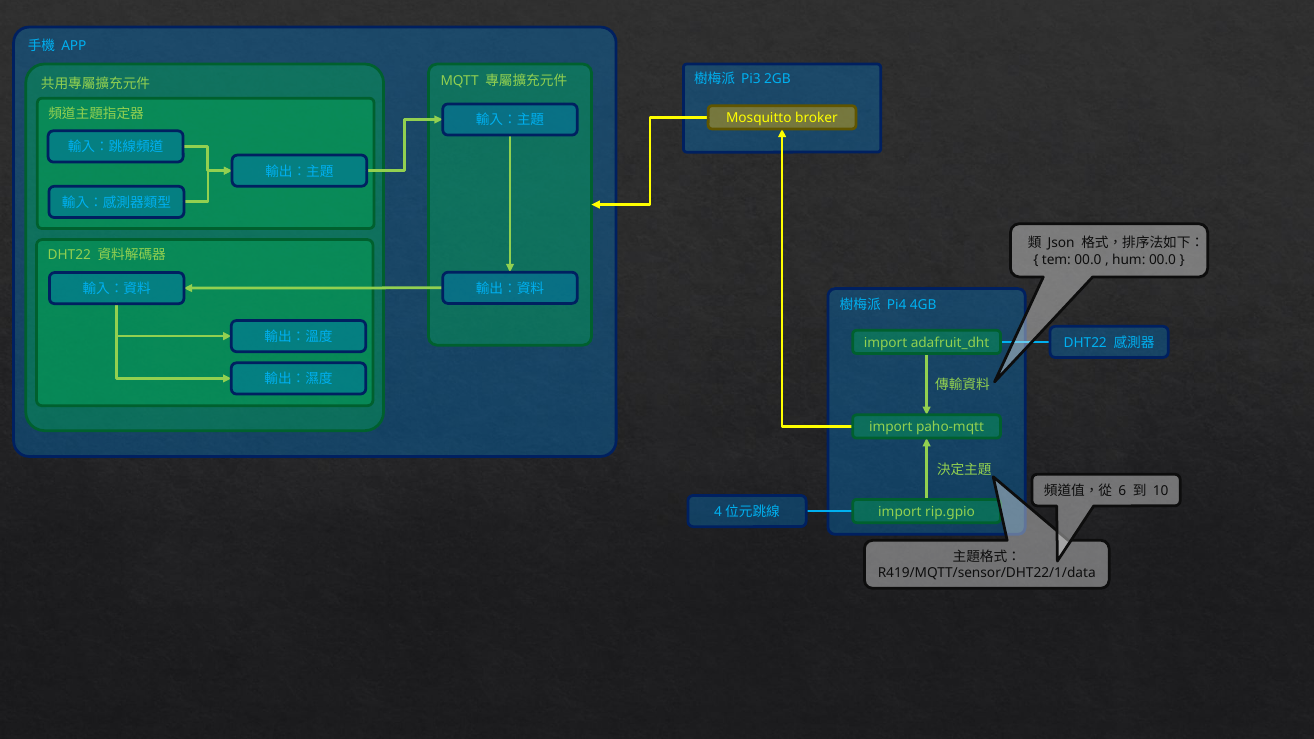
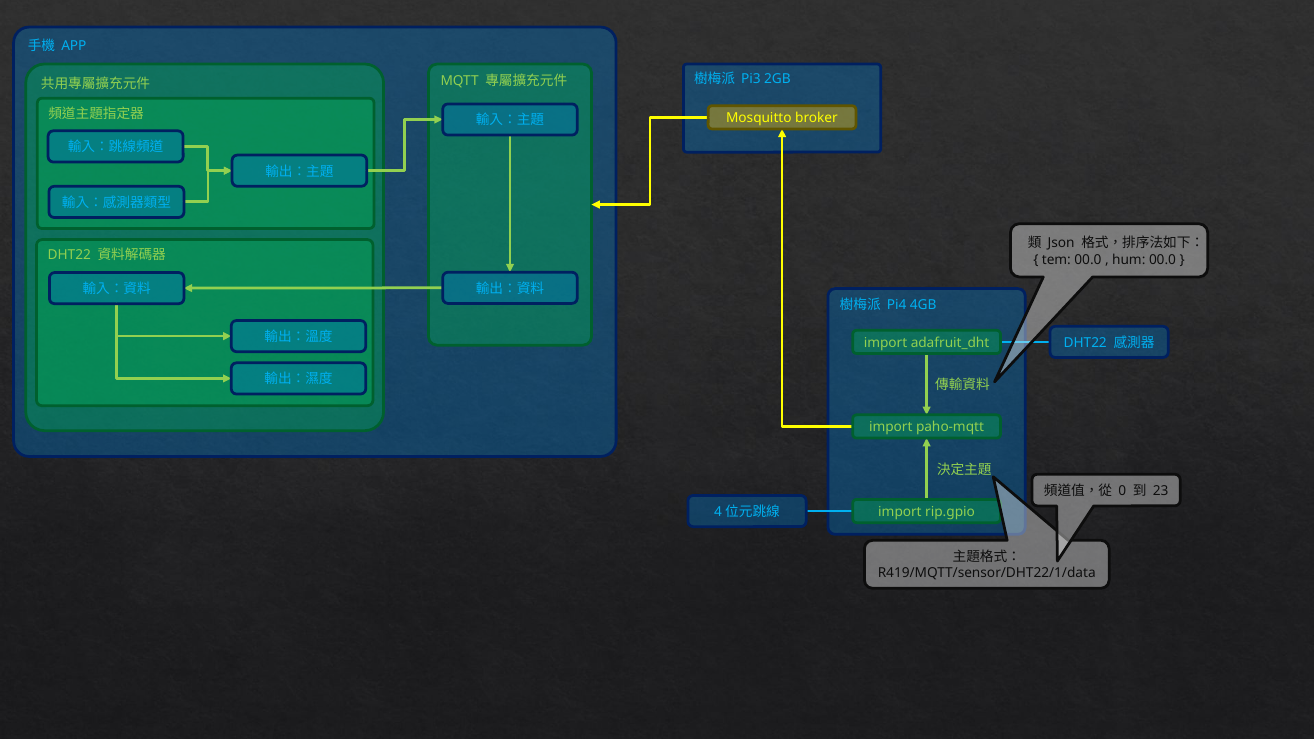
6: 6 -> 0
10: 10 -> 23
